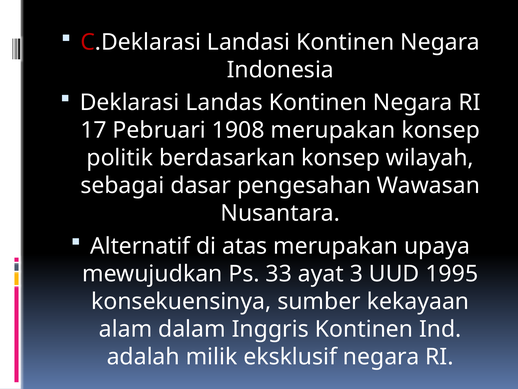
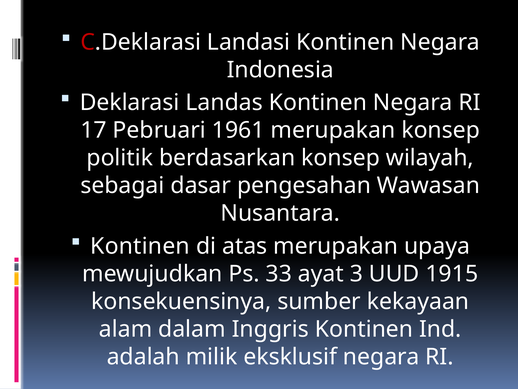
1908: 1908 -> 1961
Alternatif at (140, 246): Alternatif -> Kontinen
1995: 1995 -> 1915
